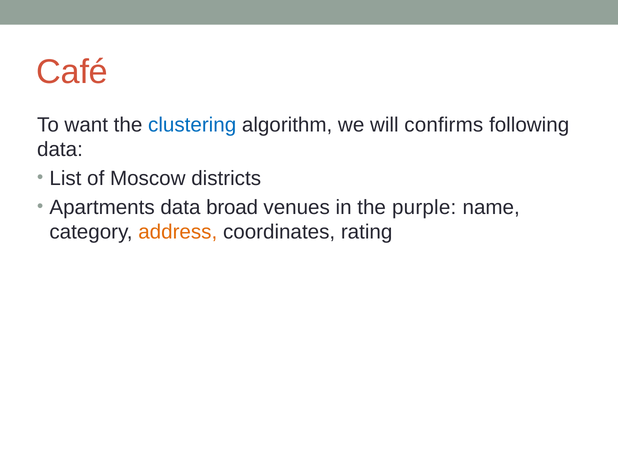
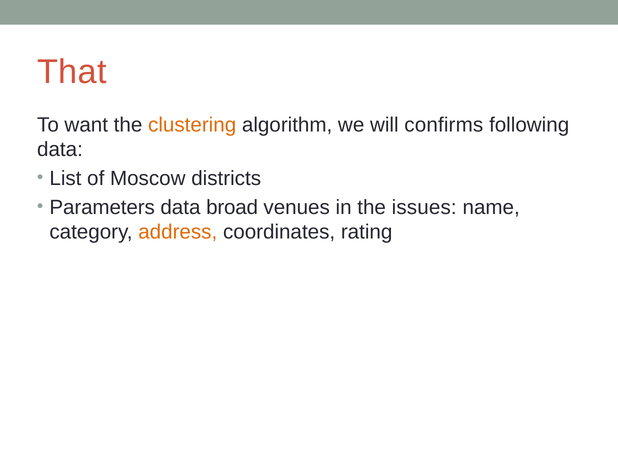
Café: Café -> That
clustering colour: blue -> orange
Apartments: Apartments -> Parameters
purple: purple -> issues
